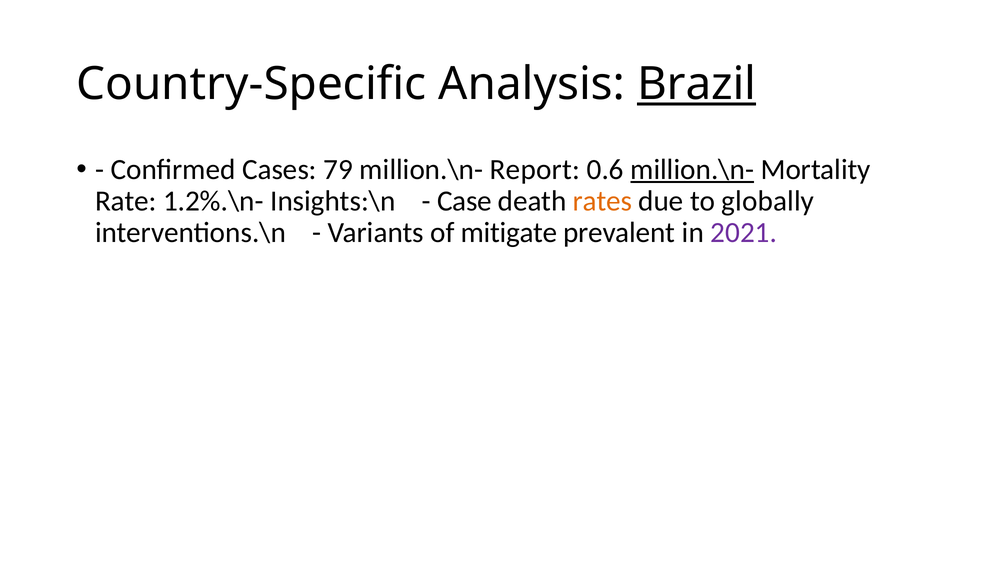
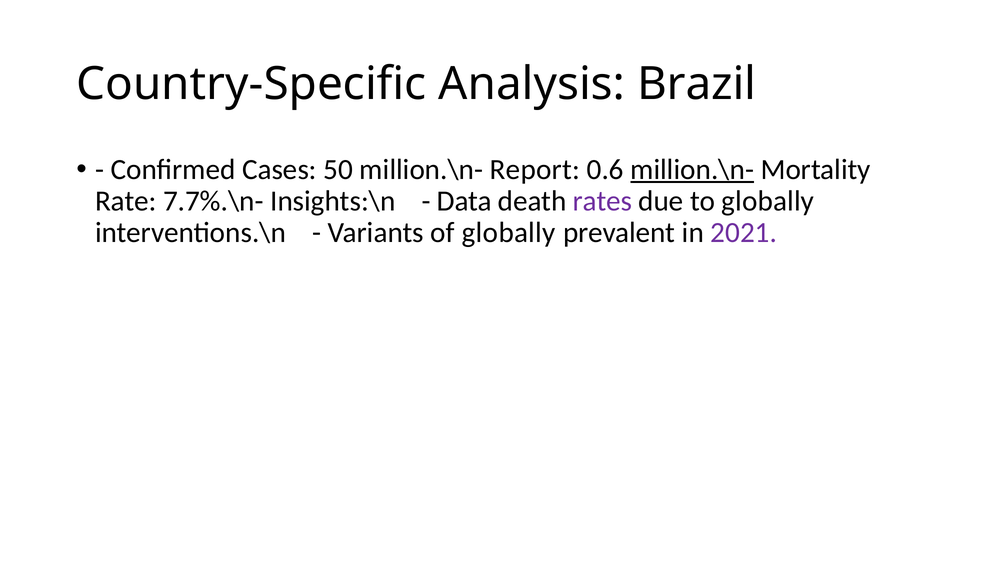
Brazil underline: present -> none
79: 79 -> 50
1.2%.\n-: 1.2%.\n- -> 7.7%.\n-
Case: Case -> Data
rates colour: orange -> purple
of mitigate: mitigate -> globally
